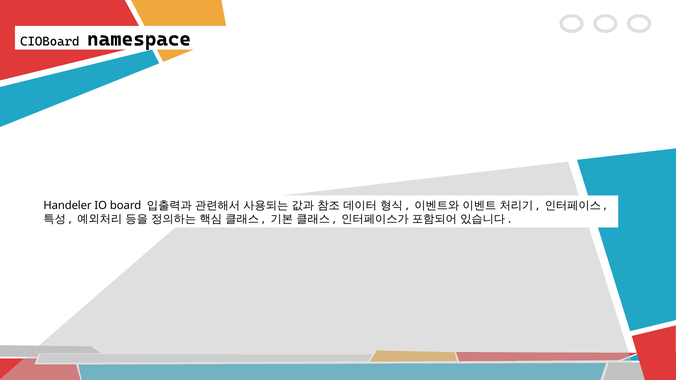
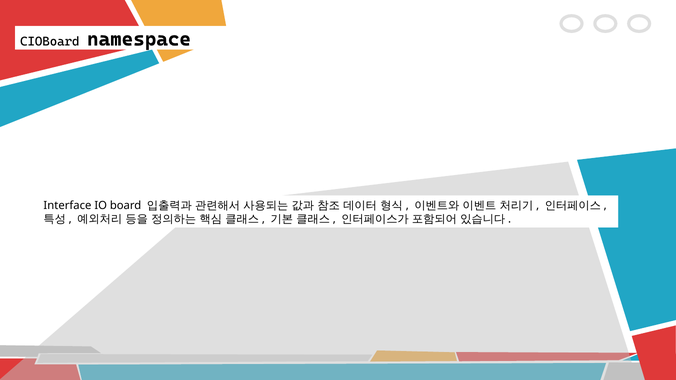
Handeler: Handeler -> Interface
